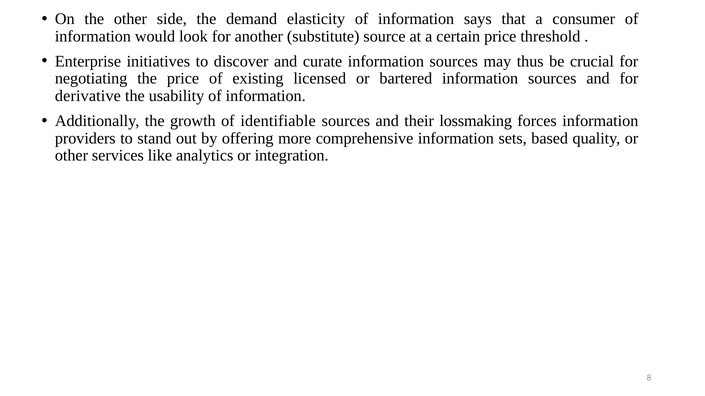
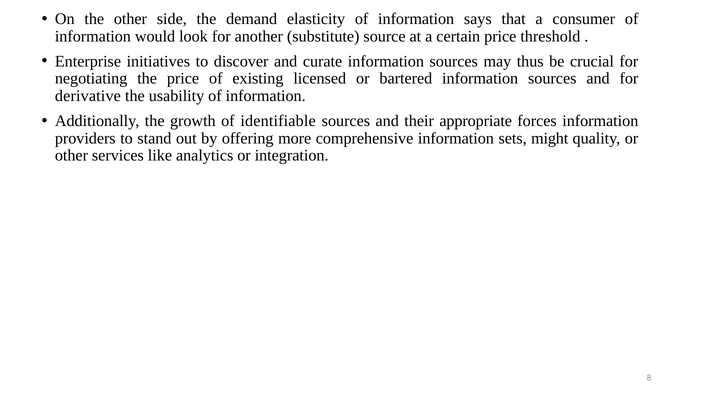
lossmaking: lossmaking -> appropriate
based: based -> might
